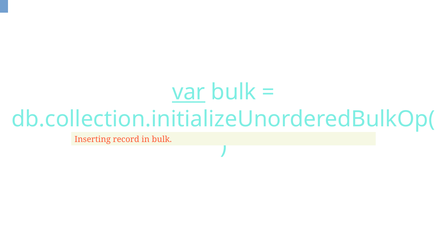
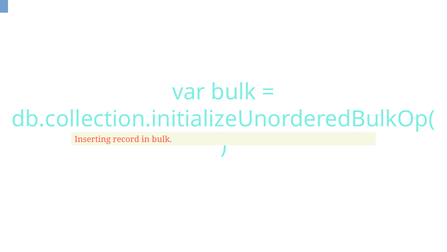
var underline: present -> none
